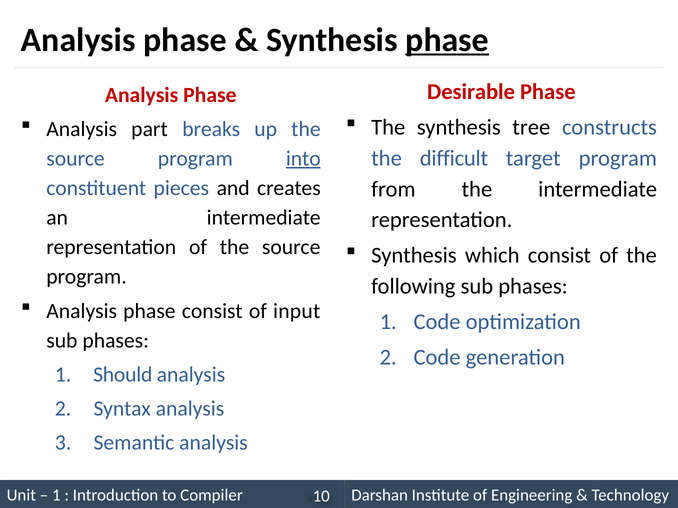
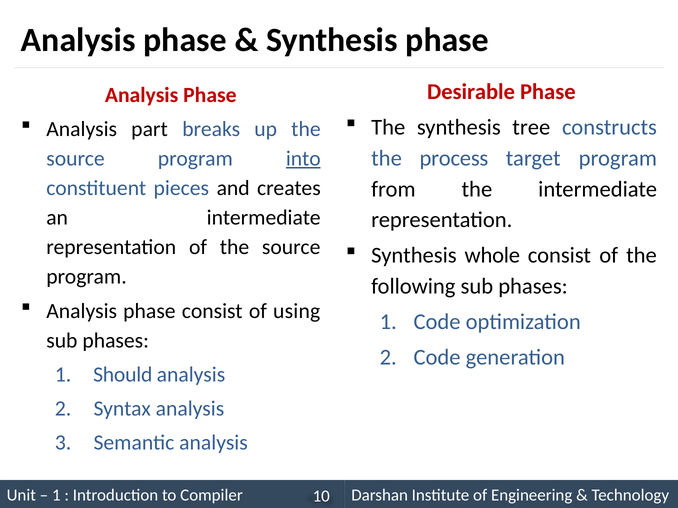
phase at (447, 40) underline: present -> none
difficult: difficult -> process
which: which -> whole
input: input -> using
